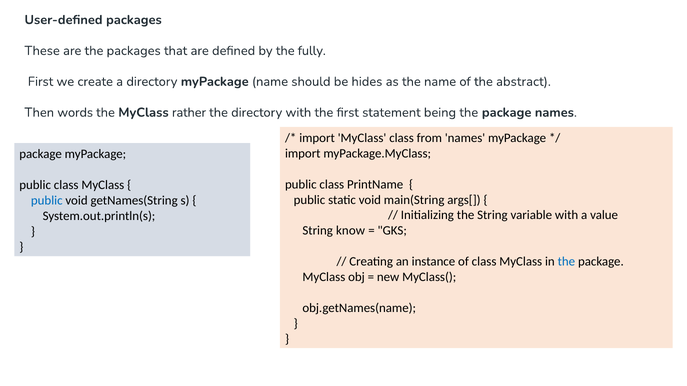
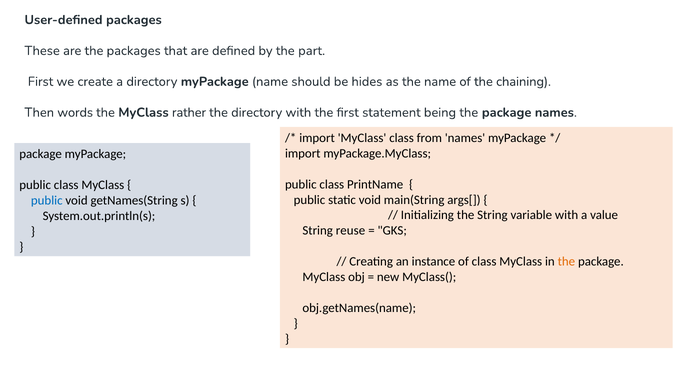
fully: fully -> part
abstract: abstract -> chaining
know: know -> reuse
the at (566, 262) colour: blue -> orange
